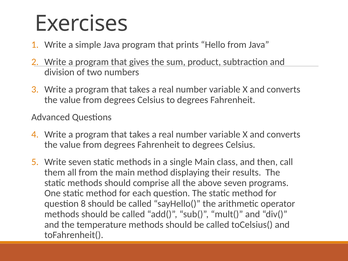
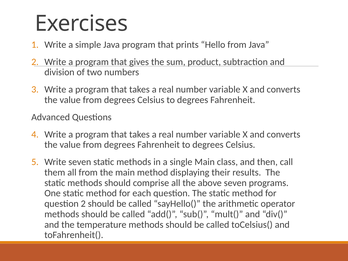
question 8: 8 -> 2
